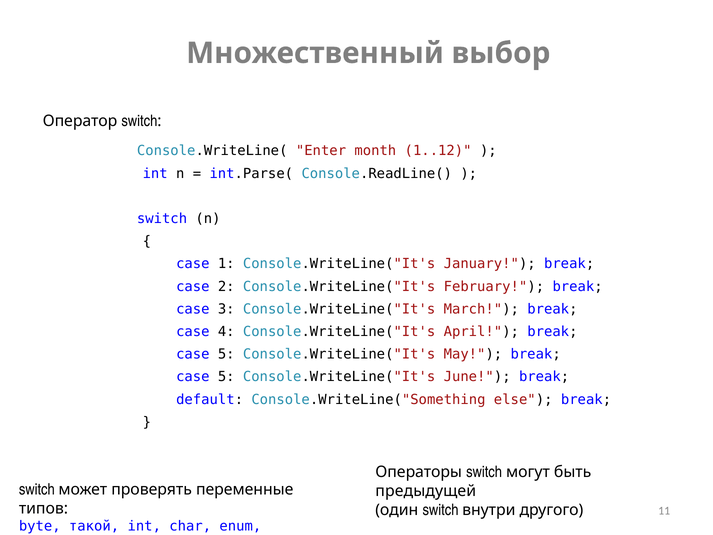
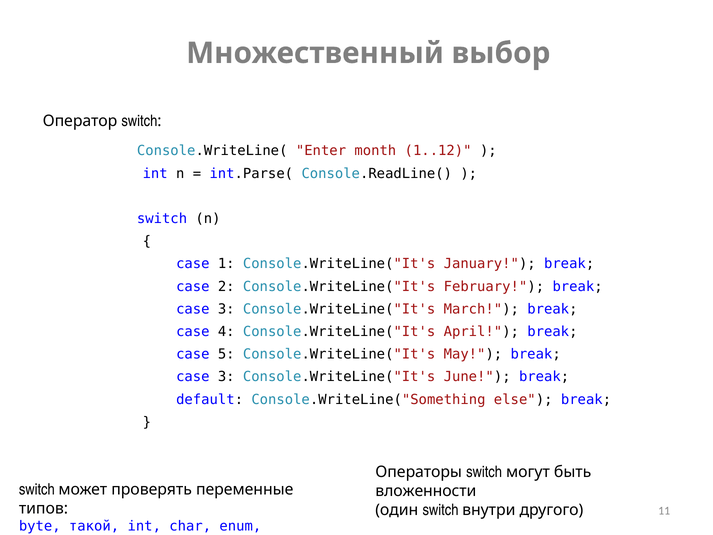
5 at (226, 377): 5 -> 3
предыдущей: предыдущей -> вложенности
